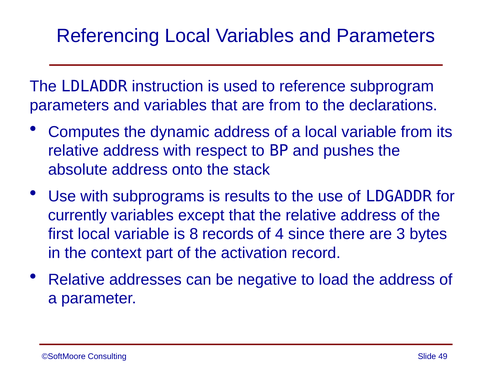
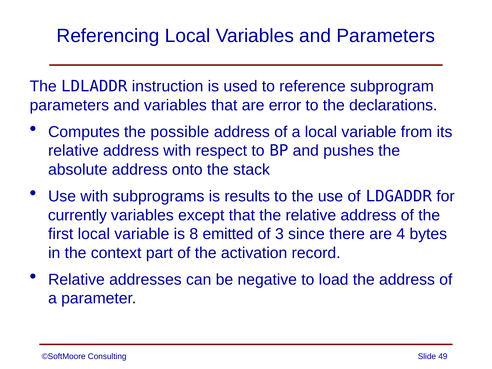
are from: from -> error
dynamic: dynamic -> possible
records: records -> emitted
4: 4 -> 3
3: 3 -> 4
